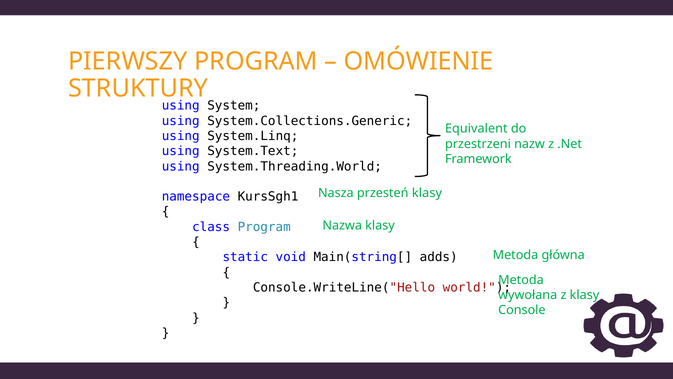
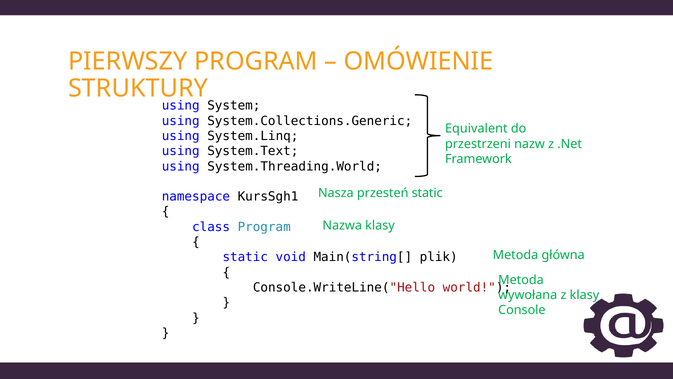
przesteń klasy: klasy -> static
adds: adds -> plik
